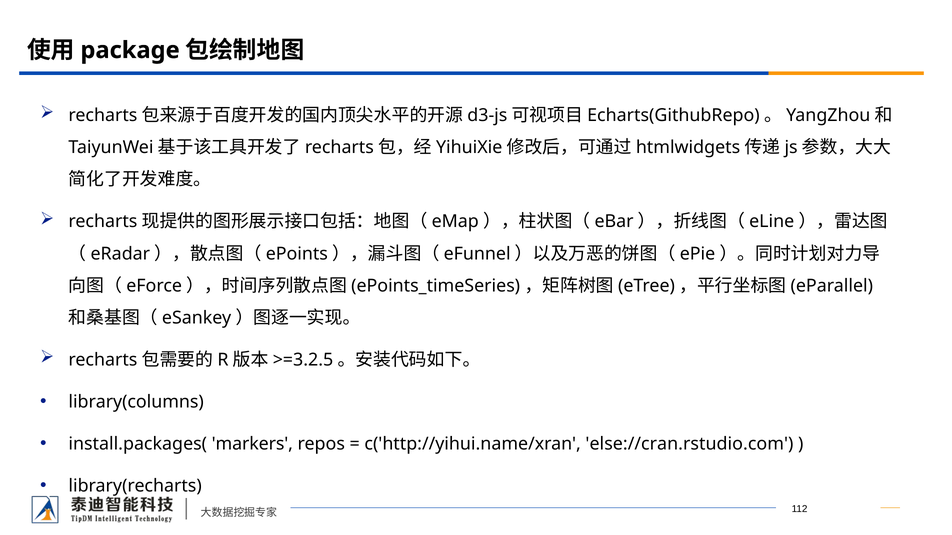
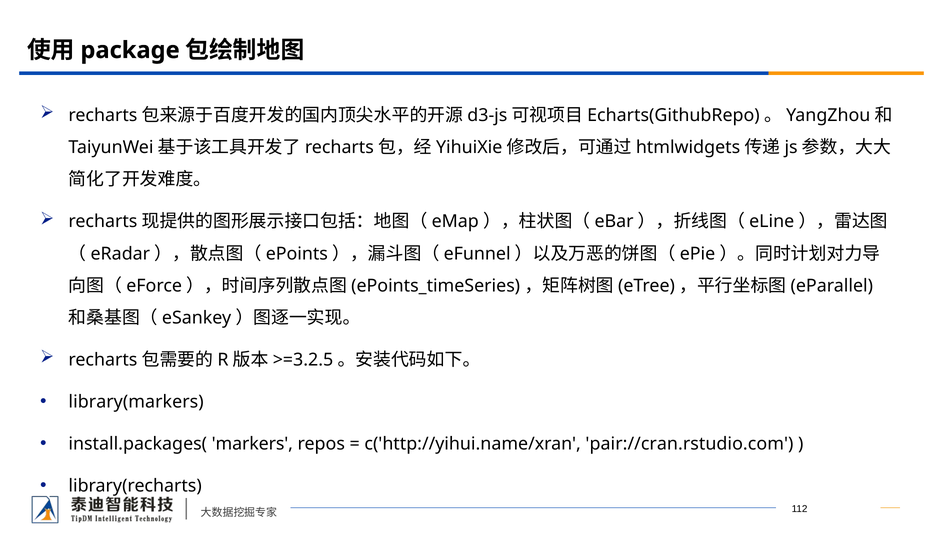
library(columns: library(columns -> library(markers
else://cran.rstudio.com: else://cran.rstudio.com -> pair://cran.rstudio.com
